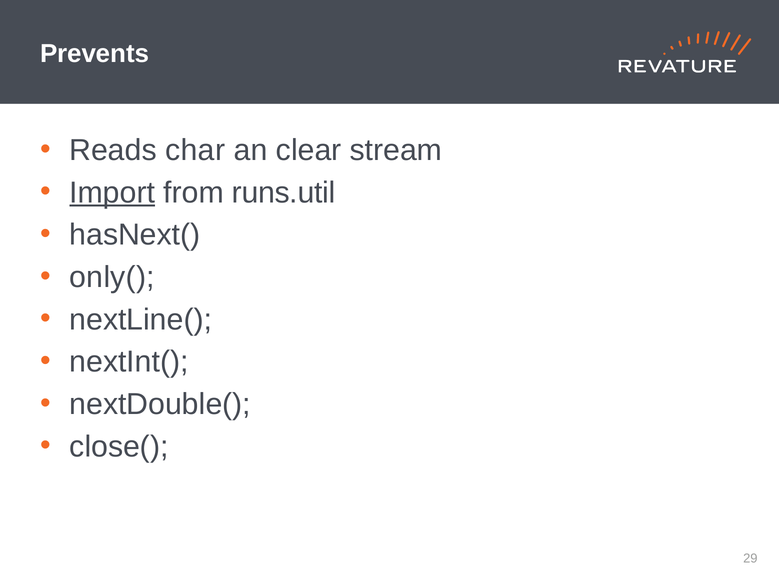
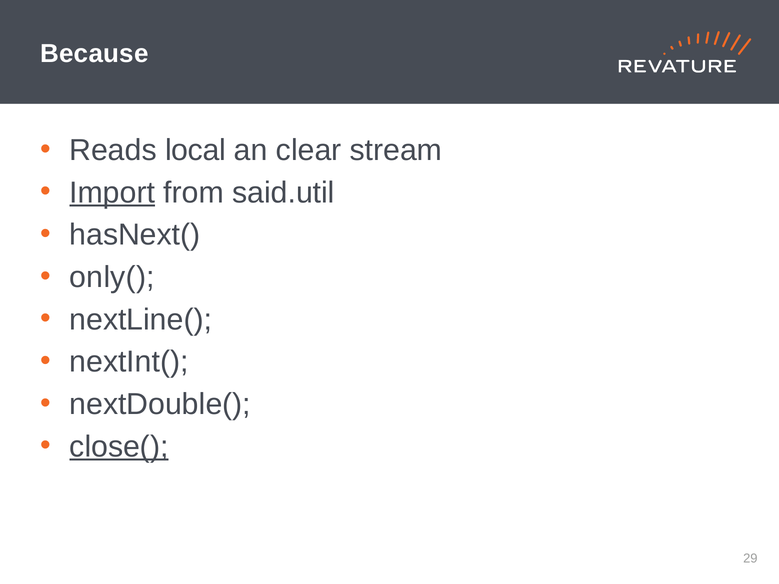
Prevents: Prevents -> Because
char: char -> local
runs.util: runs.util -> said.util
close( underline: none -> present
